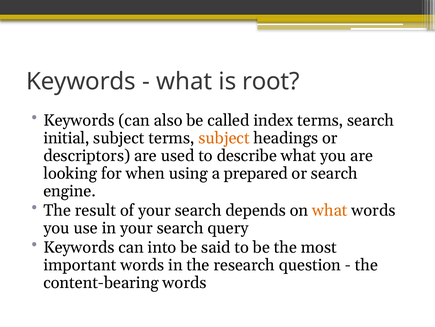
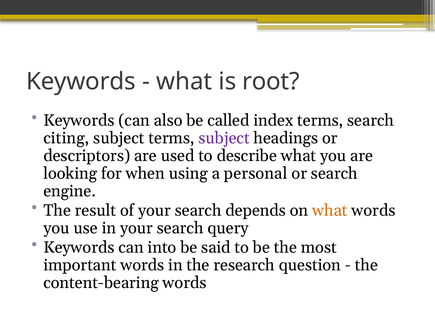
initial: initial -> citing
subject at (224, 138) colour: orange -> purple
prepared: prepared -> personal
